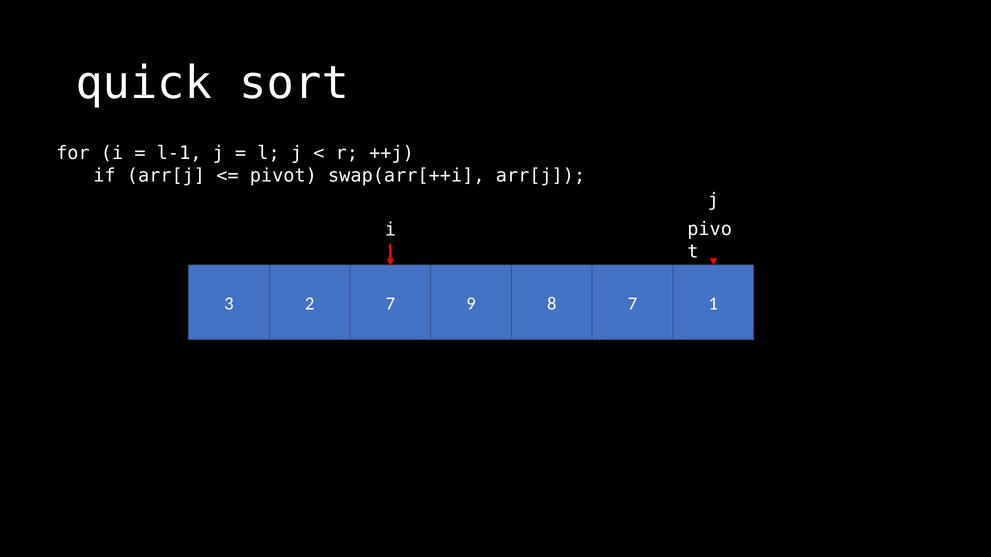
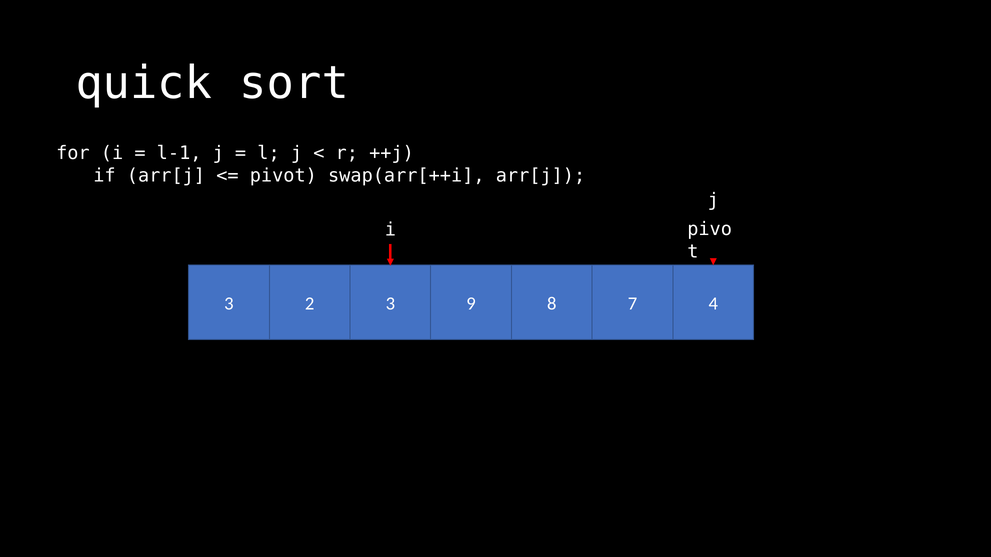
2 7: 7 -> 3
1: 1 -> 4
